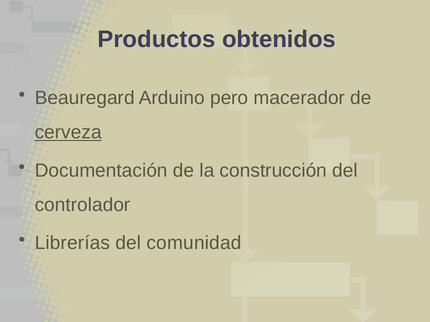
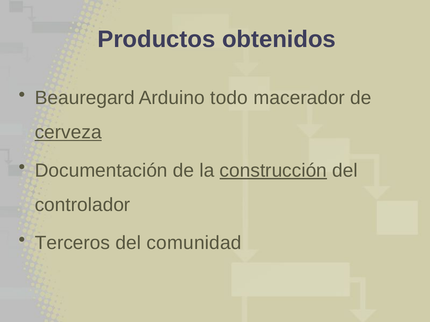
pero: pero -> todo
construcción underline: none -> present
Librerías: Librerías -> Terceros
